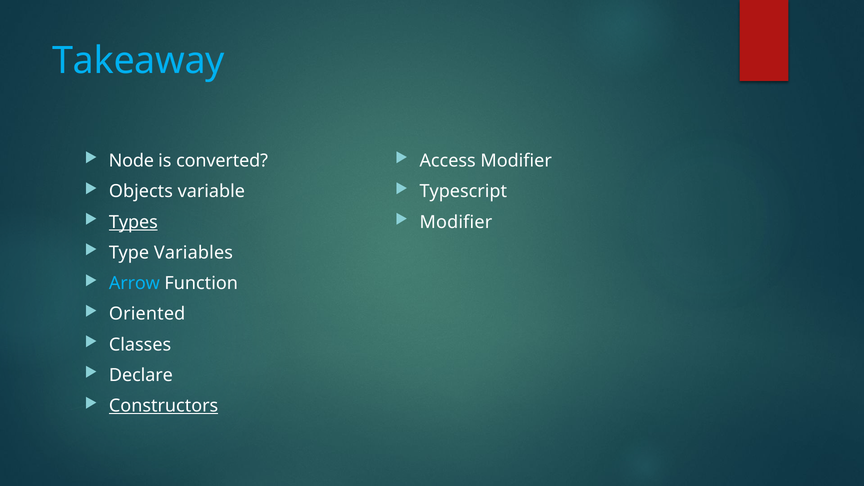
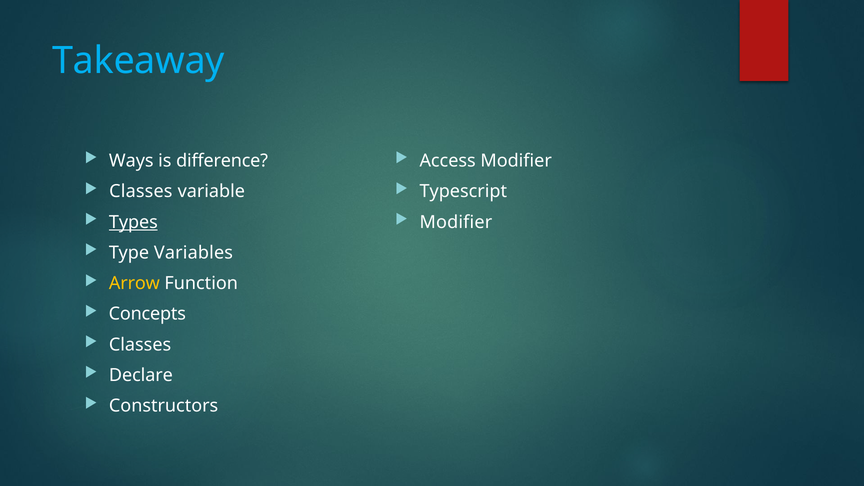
Node: Node -> Ways
converted: converted -> difference
Objects at (141, 191): Objects -> Classes
Arrow colour: light blue -> yellow
Oriented: Oriented -> Concepts
Constructors underline: present -> none
